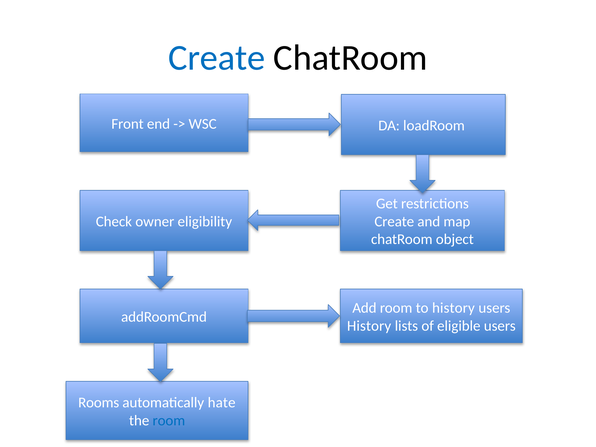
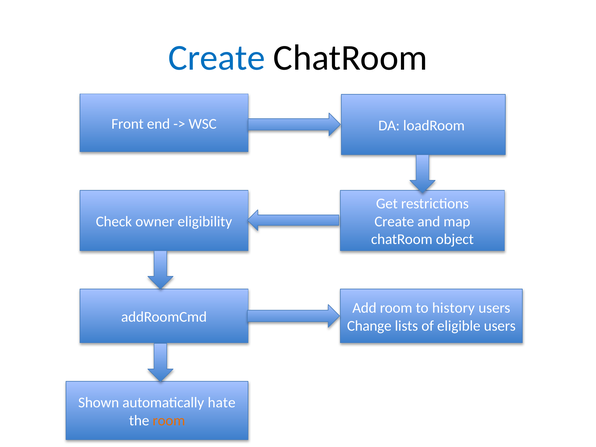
History at (369, 326): History -> Change
Rooms: Rooms -> Shown
room at (169, 420) colour: blue -> orange
